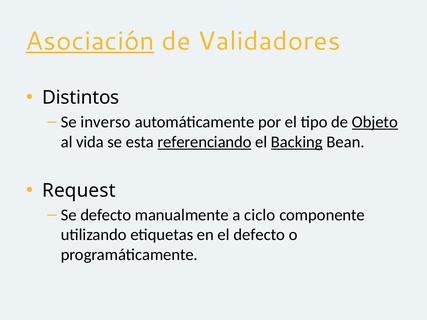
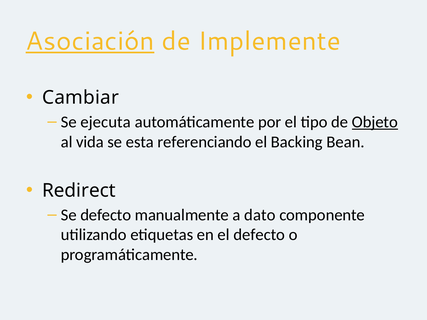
Validadores: Validadores -> Implemente
Distintos: Distintos -> Cambiar
inverso: inverso -> ejecuta
referenciando underline: present -> none
Backing underline: present -> none
Request: Request -> Redirect
ciclo: ciclo -> dato
